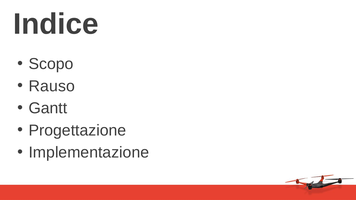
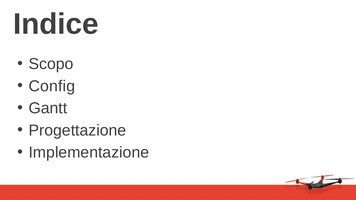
Rauso: Rauso -> Config
